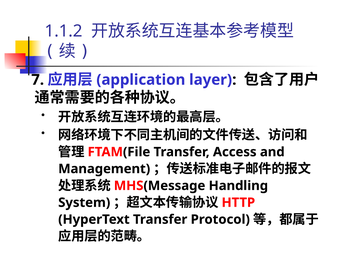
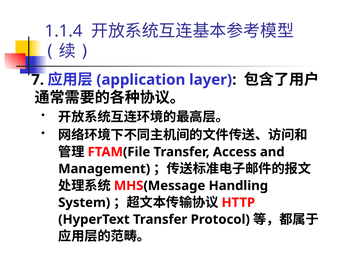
1.1.2: 1.1.2 -> 1.1.4
